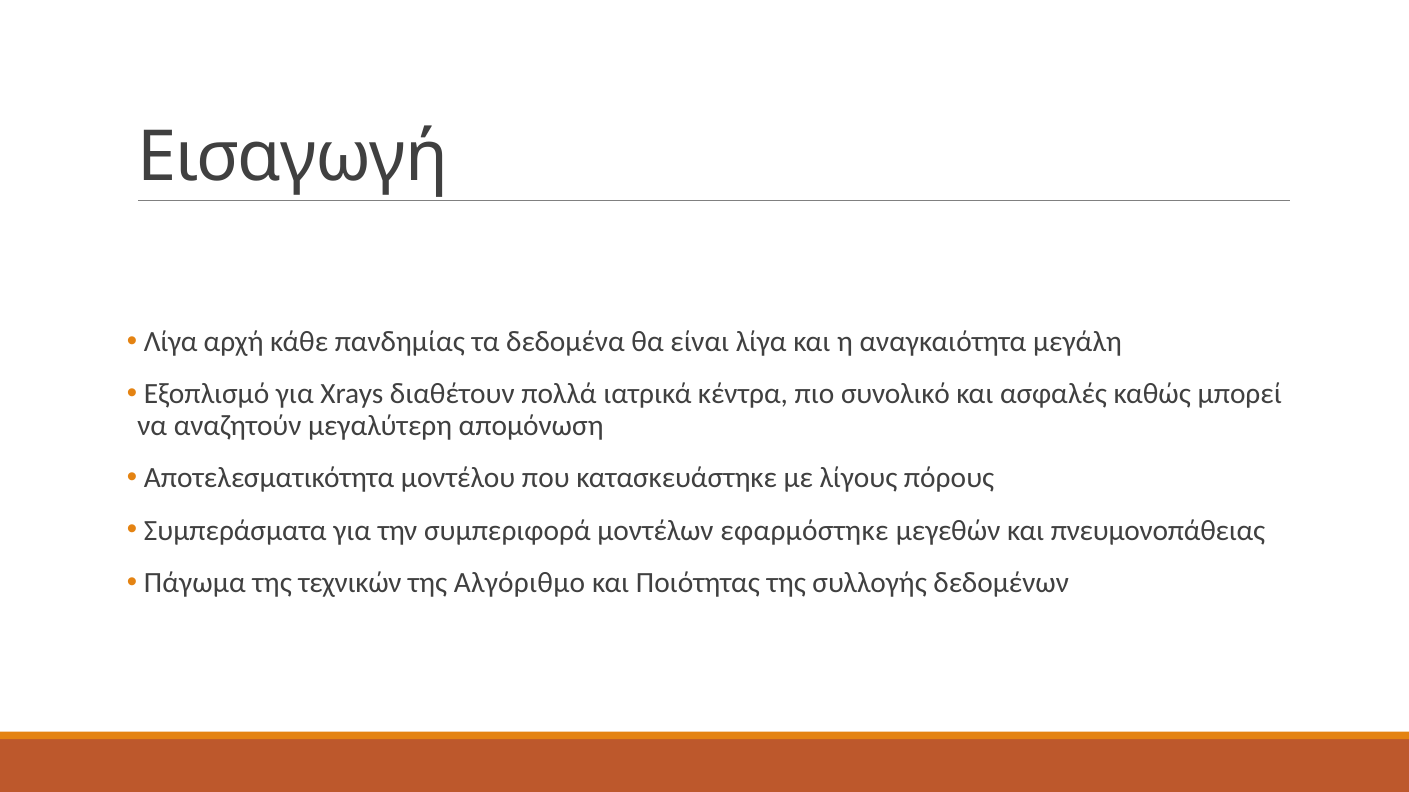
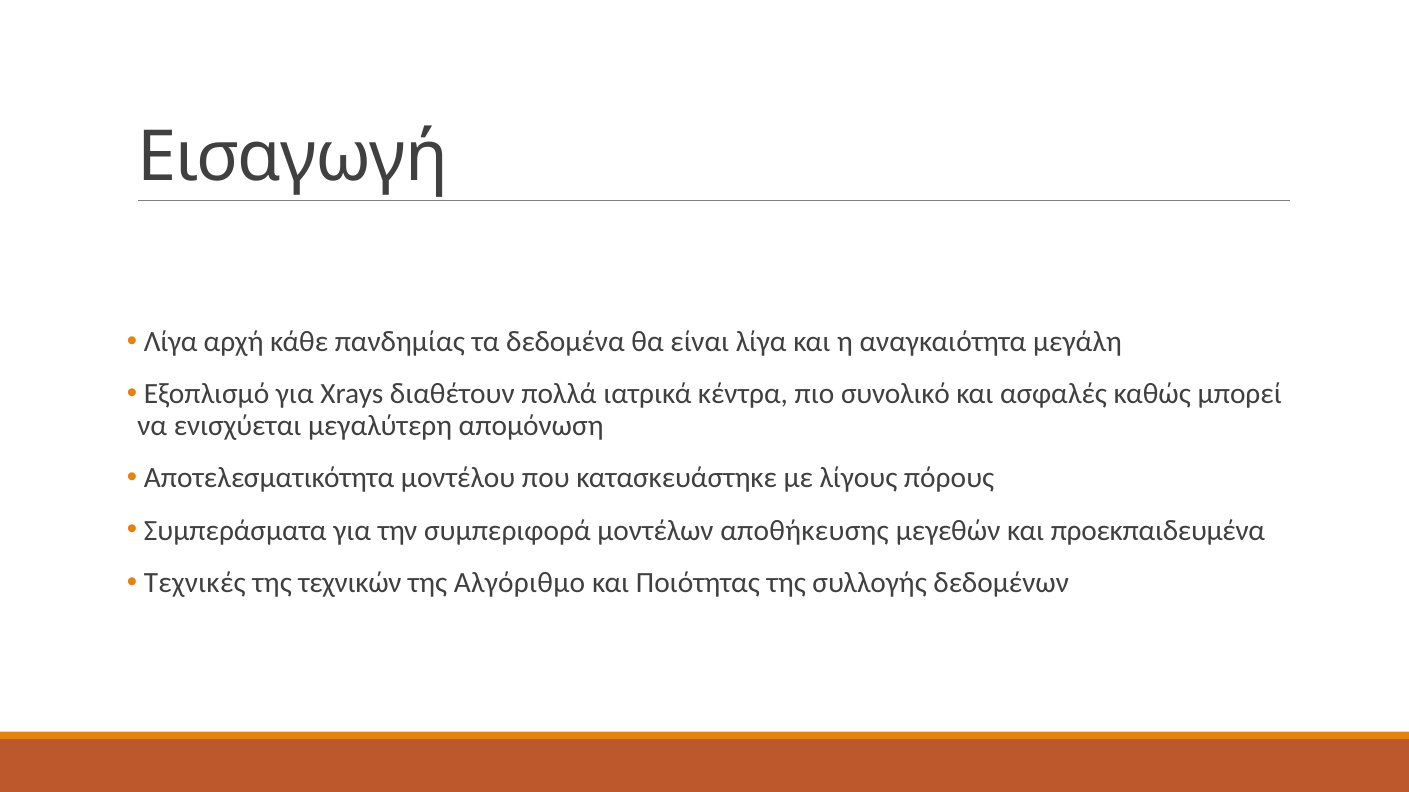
αναζητούν: αναζητούν -> ενισχύεται
εφαρμόστηκε: εφαρμόστηκε -> αποθήκευσης
πνευμονοπάθειας: πνευμονοπάθειας -> προεκπαιδευμένα
Πάγωμα: Πάγωμα -> Τεχνικές
